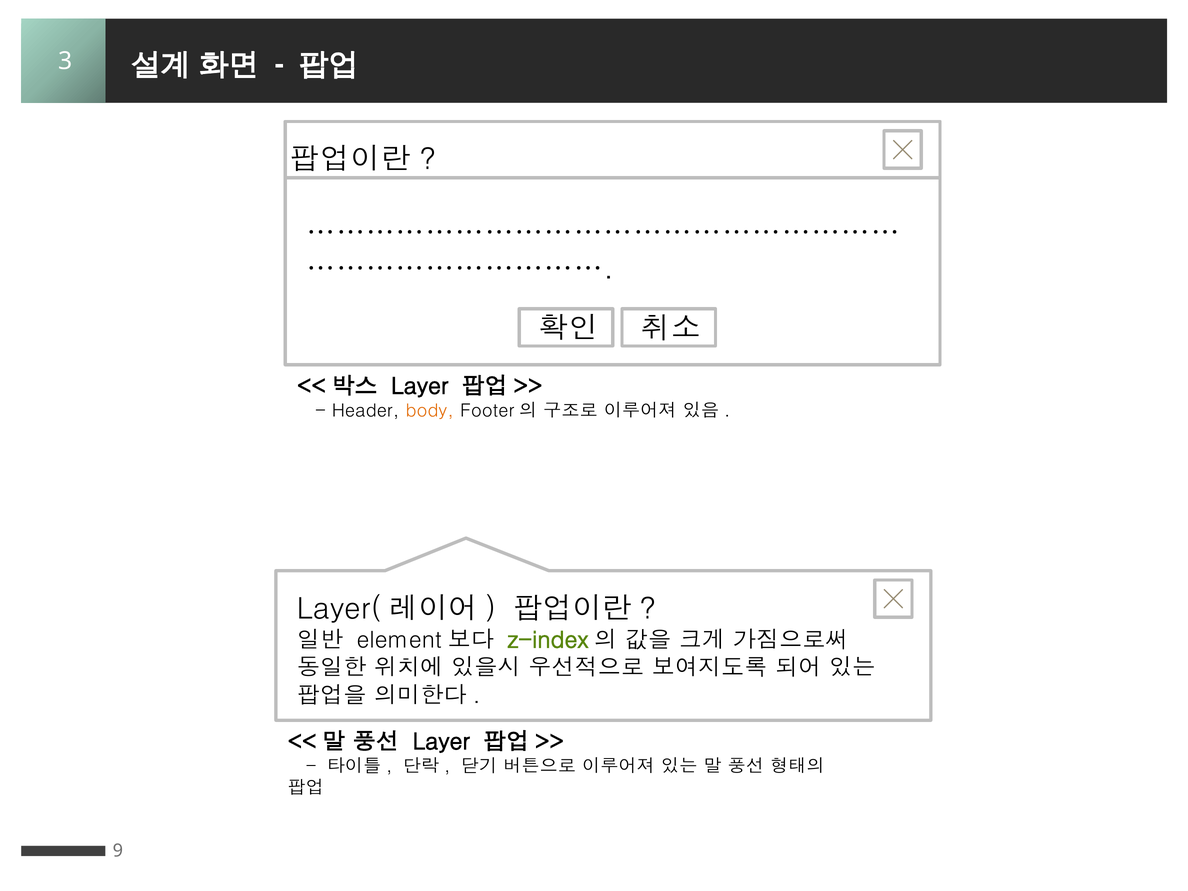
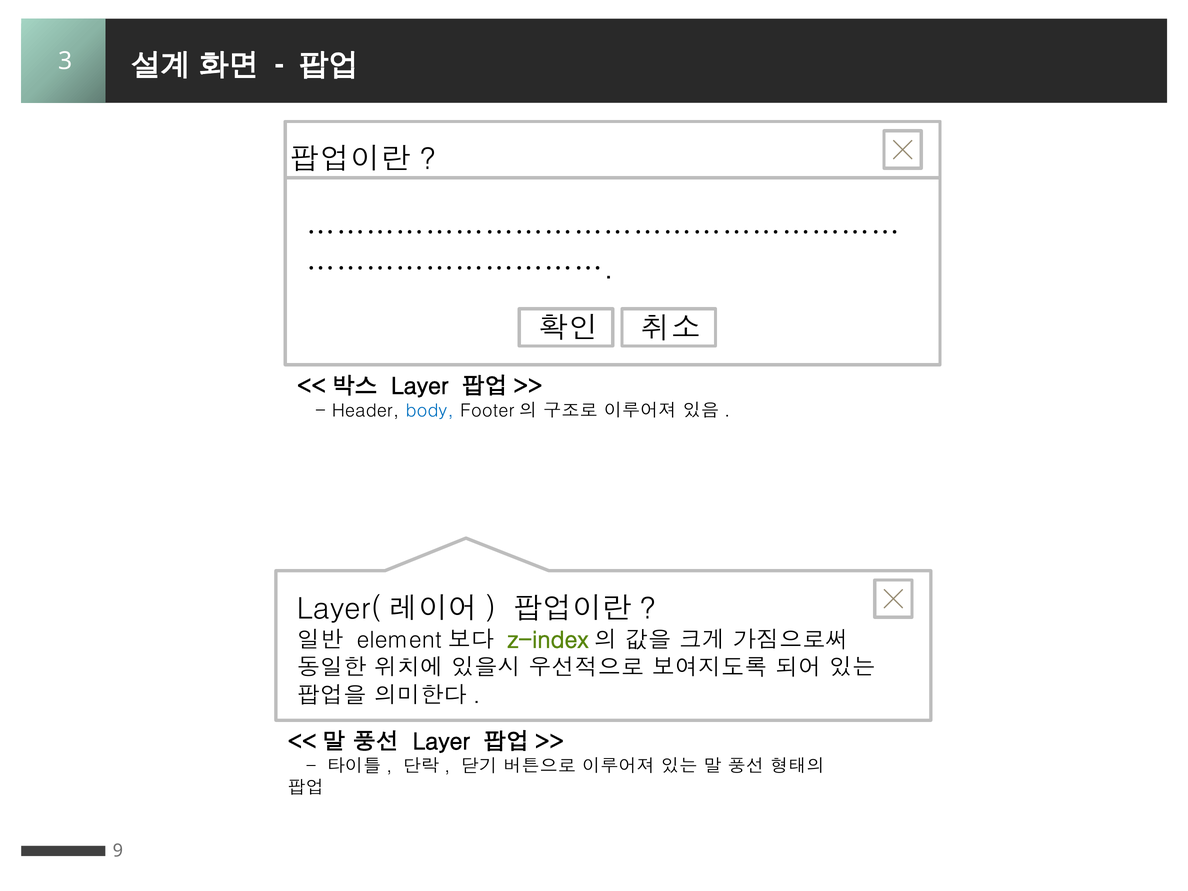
body colour: orange -> blue
